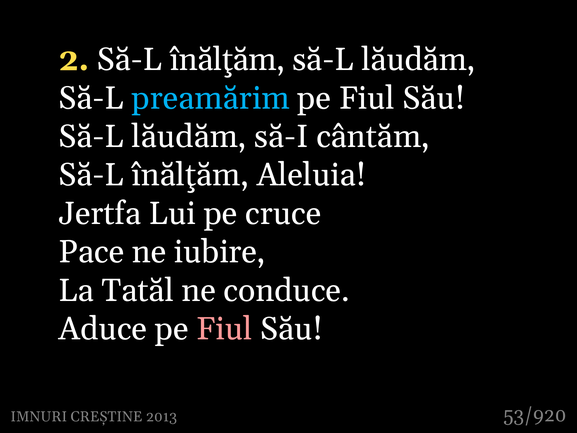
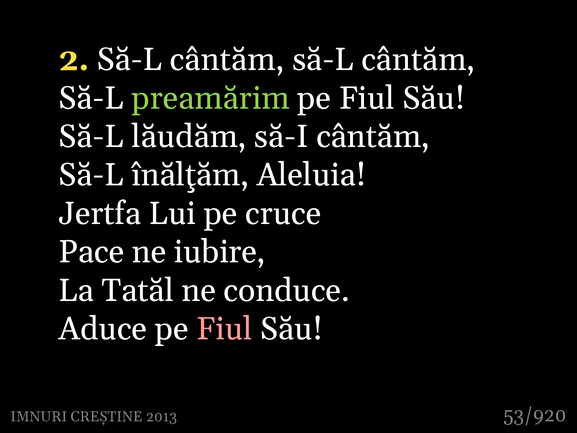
2 Să-L înălţăm: înălţăm -> cântăm
lăudăm at (418, 60): lăudăm -> cântăm
preamărim colour: light blue -> light green
